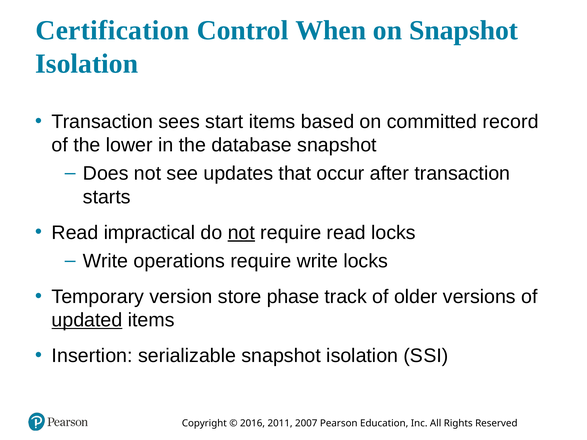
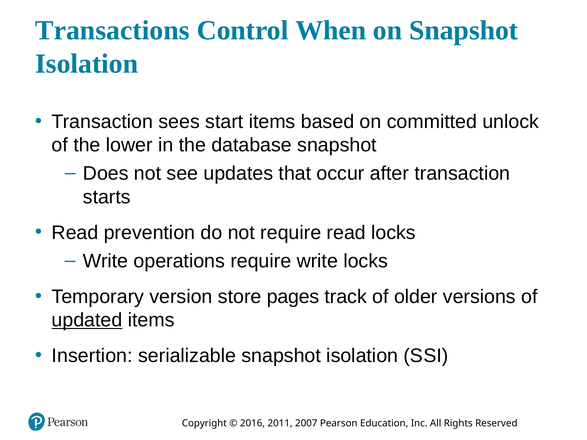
Certification: Certification -> Transactions
record: record -> unlock
impractical: impractical -> prevention
not at (241, 233) underline: present -> none
phase: phase -> pages
